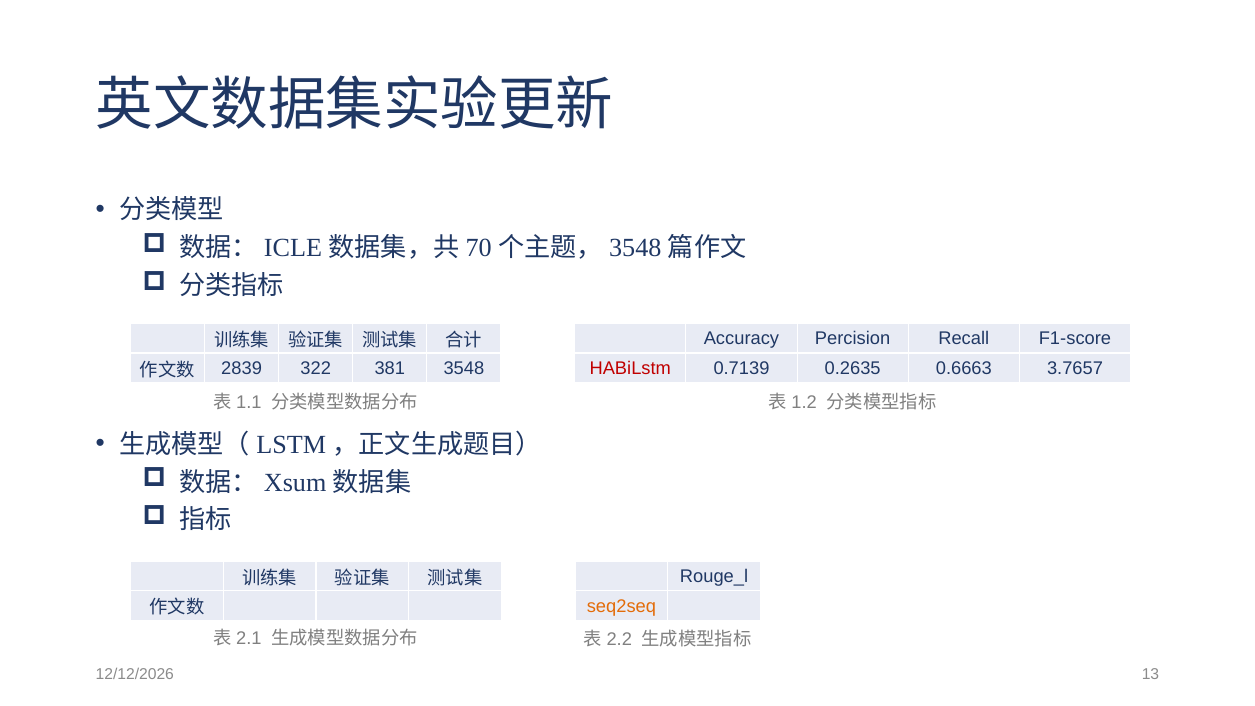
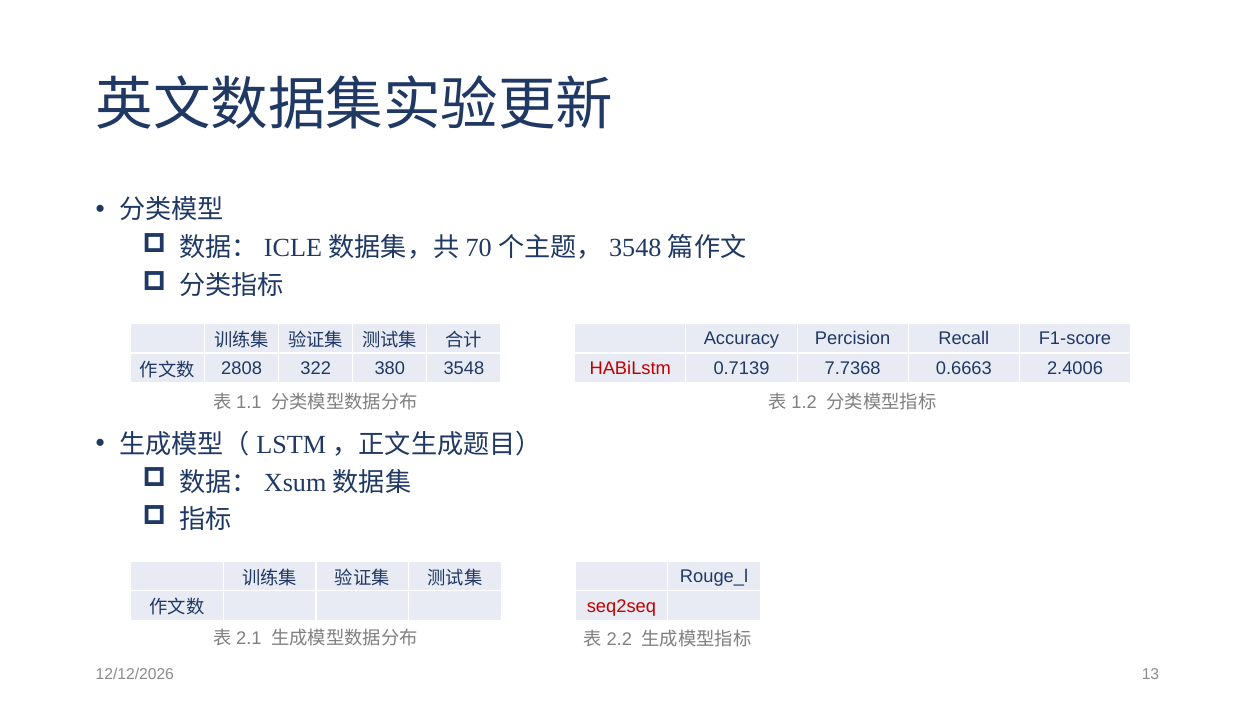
0.2635: 0.2635 -> 7.7368
3.7657: 3.7657 -> 2.4006
2839: 2839 -> 2808
381: 381 -> 380
seq2seq colour: orange -> red
